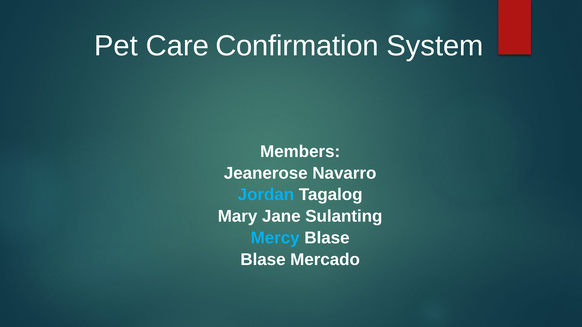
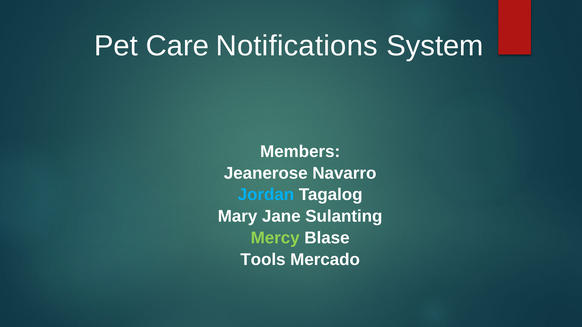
Confirmation: Confirmation -> Notifications
Mercy colour: light blue -> light green
Blase at (263, 260): Blase -> Tools
